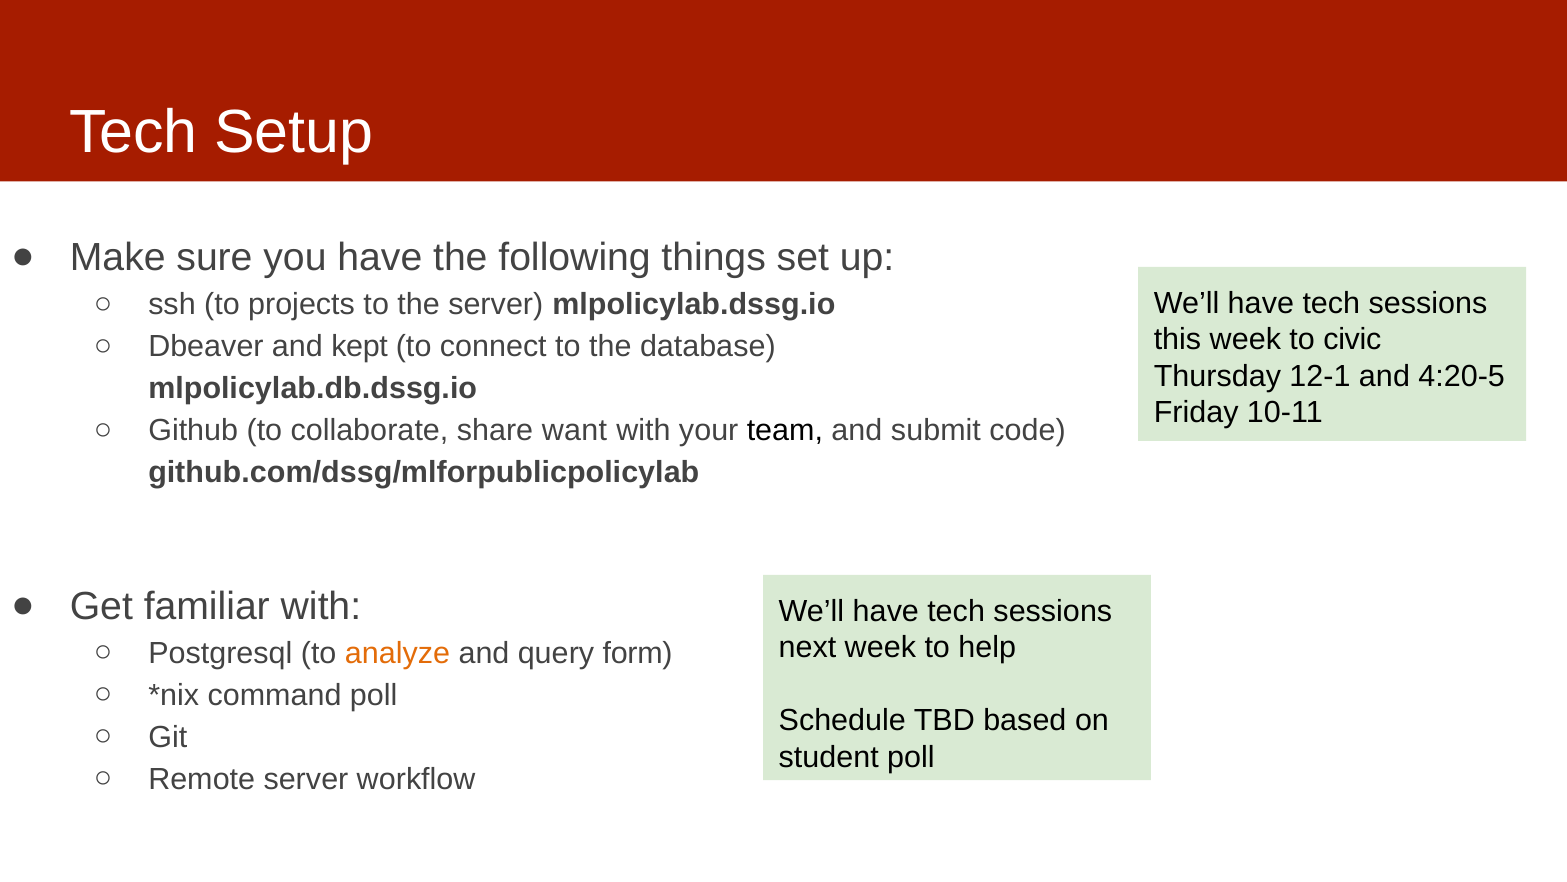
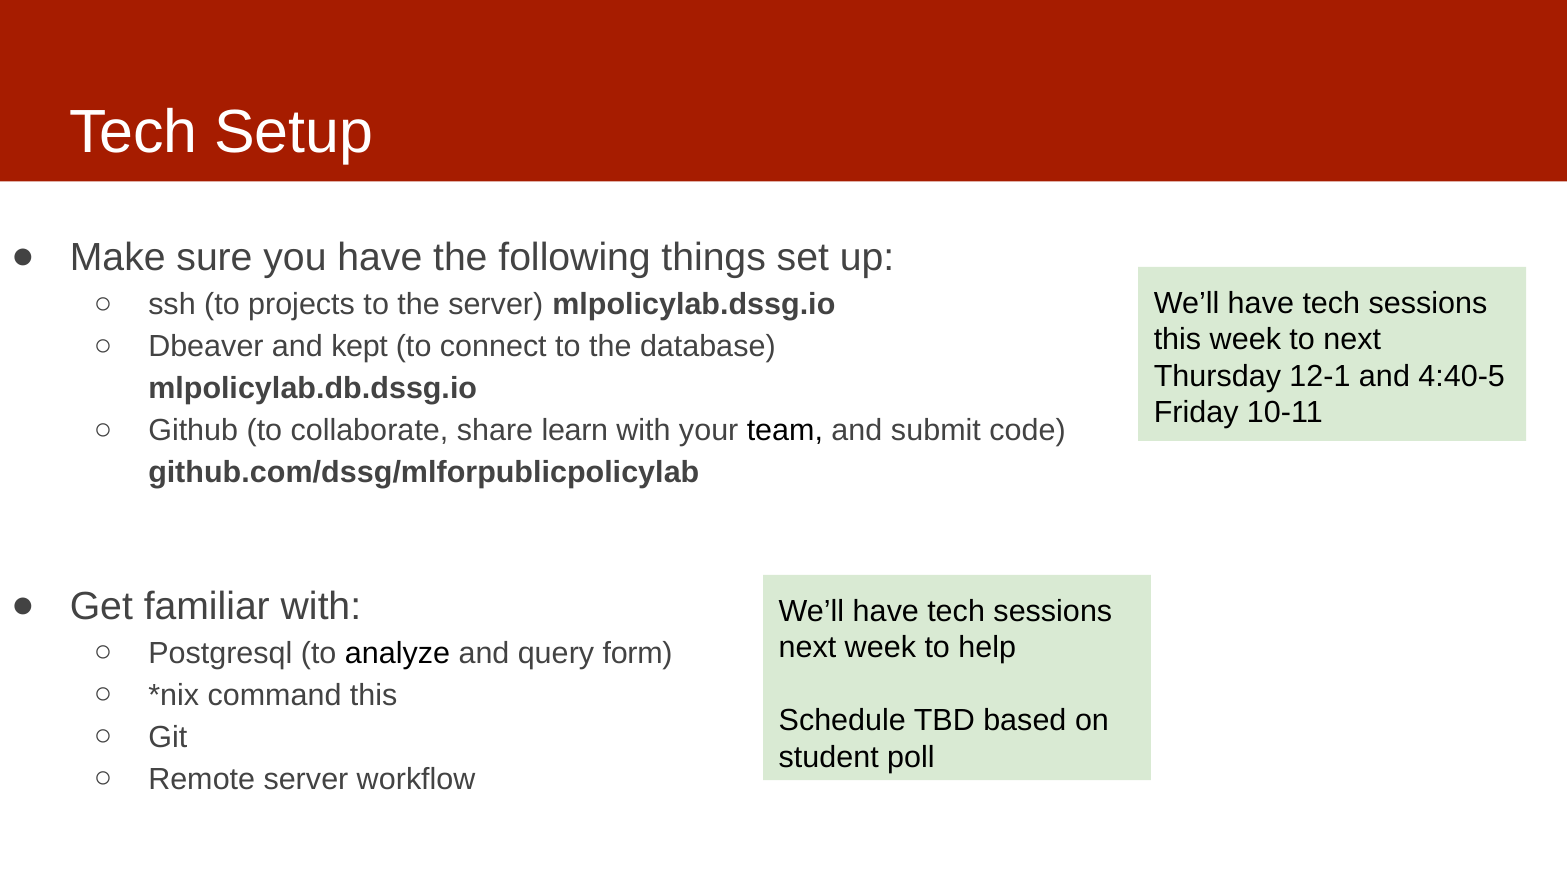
to civic: civic -> next
4:20-5: 4:20-5 -> 4:40-5
want: want -> learn
analyze colour: orange -> black
command poll: poll -> this
